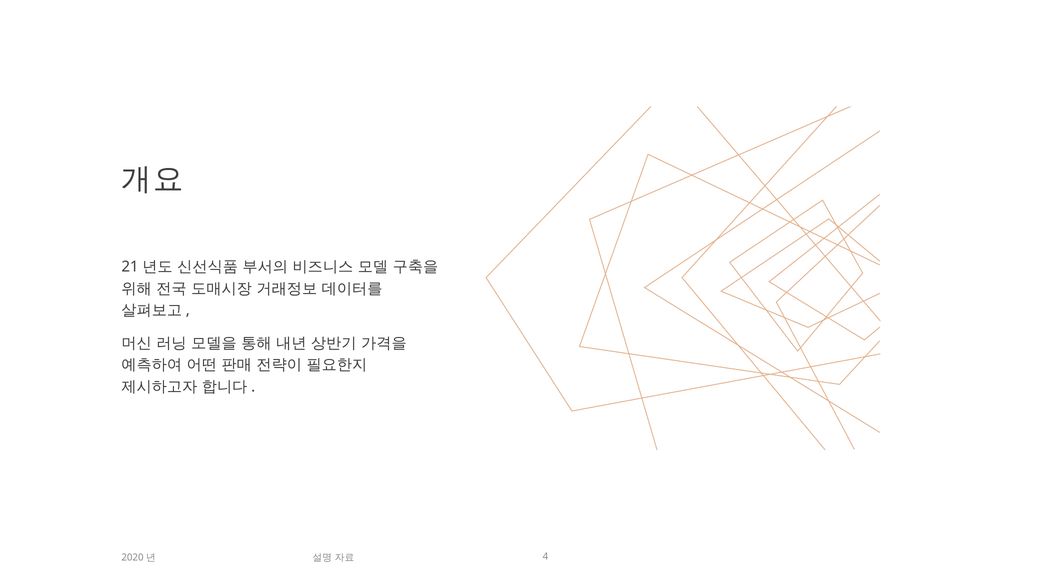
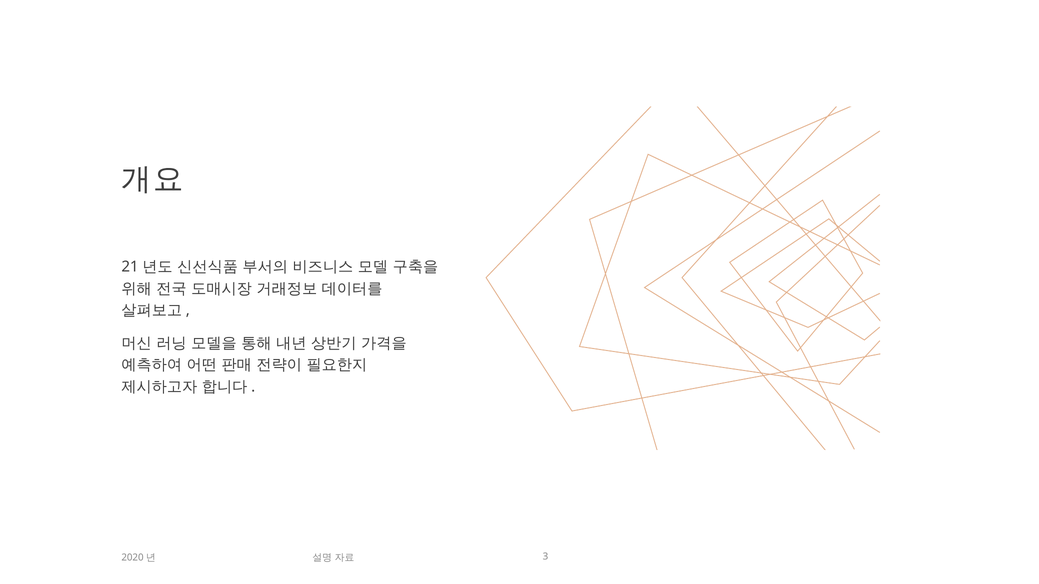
4: 4 -> 3
